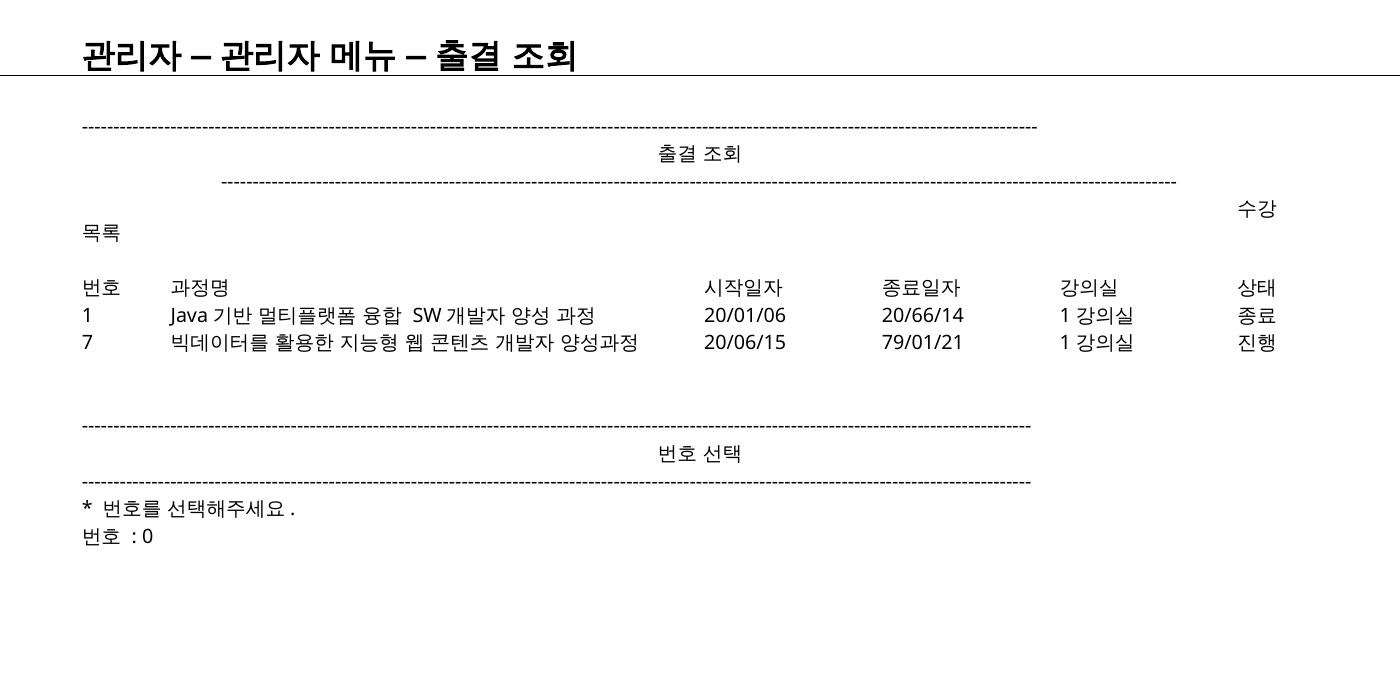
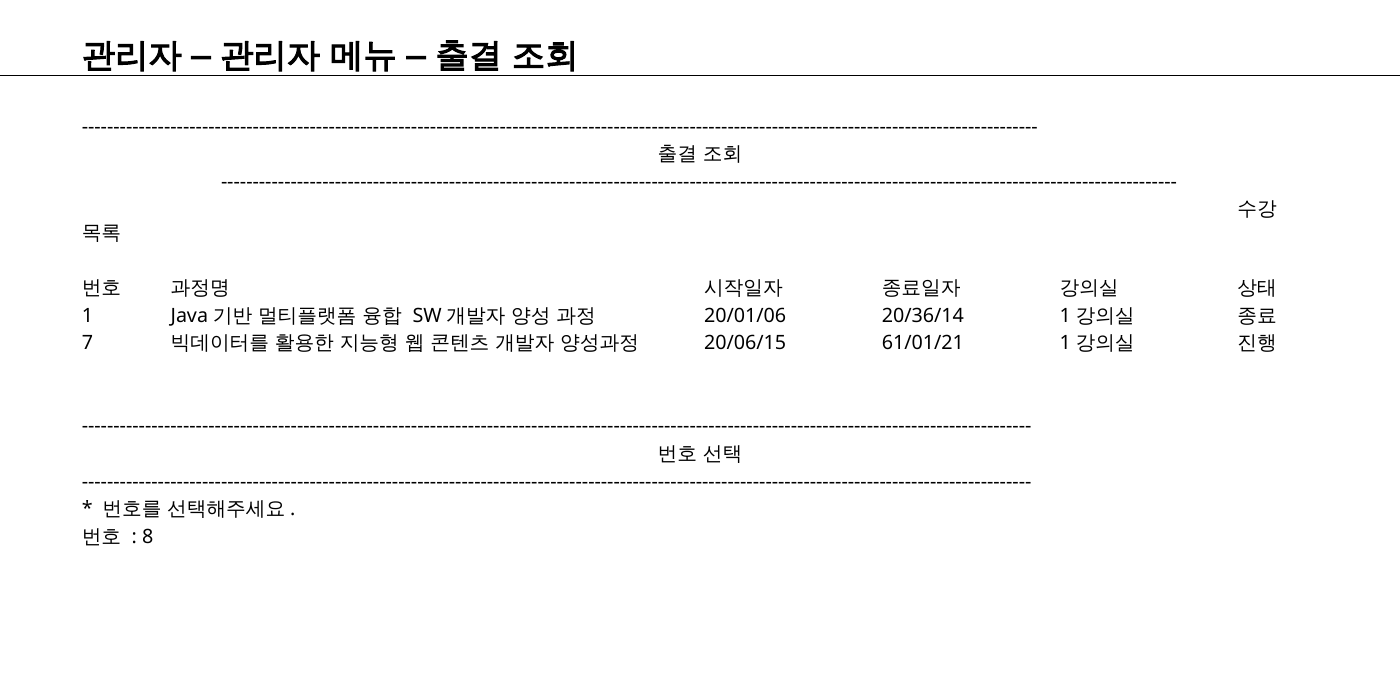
20/66/14: 20/66/14 -> 20/36/14
79/01/21: 79/01/21 -> 61/01/21
0: 0 -> 8
